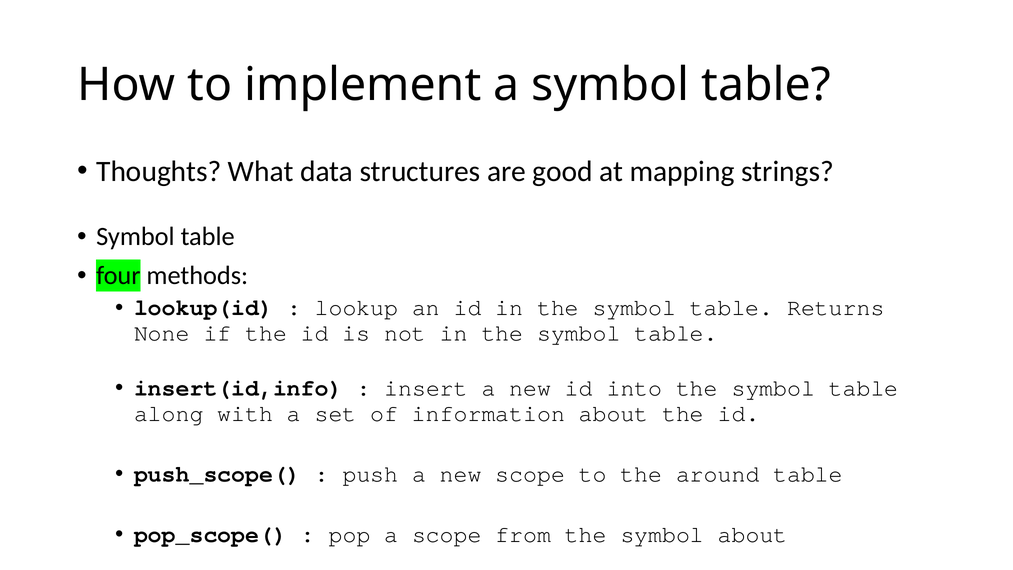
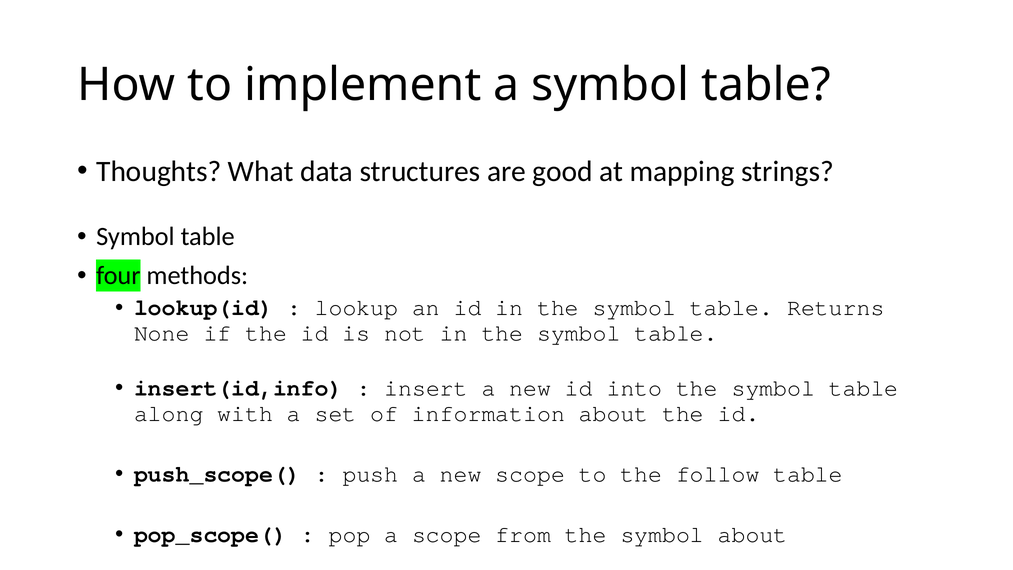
around: around -> follow
